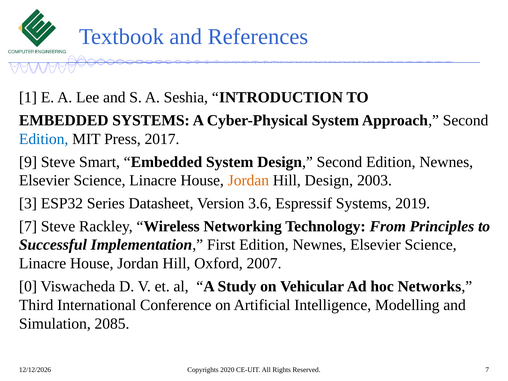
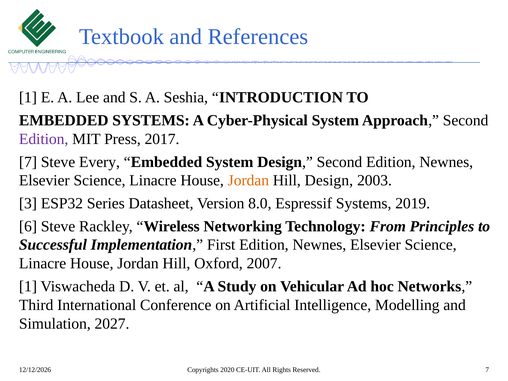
Edition at (44, 139) colour: blue -> purple
9 at (28, 162): 9 -> 7
Smart: Smart -> Every
3.6: 3.6 -> 8.0
7 at (28, 226): 7 -> 6
0 at (28, 286): 0 -> 1
2085: 2085 -> 2027
